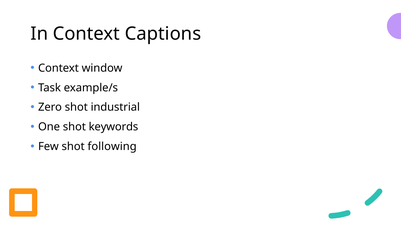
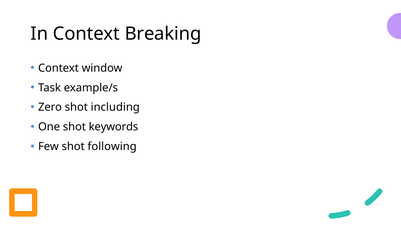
Captions: Captions -> Breaking
industrial: industrial -> including
